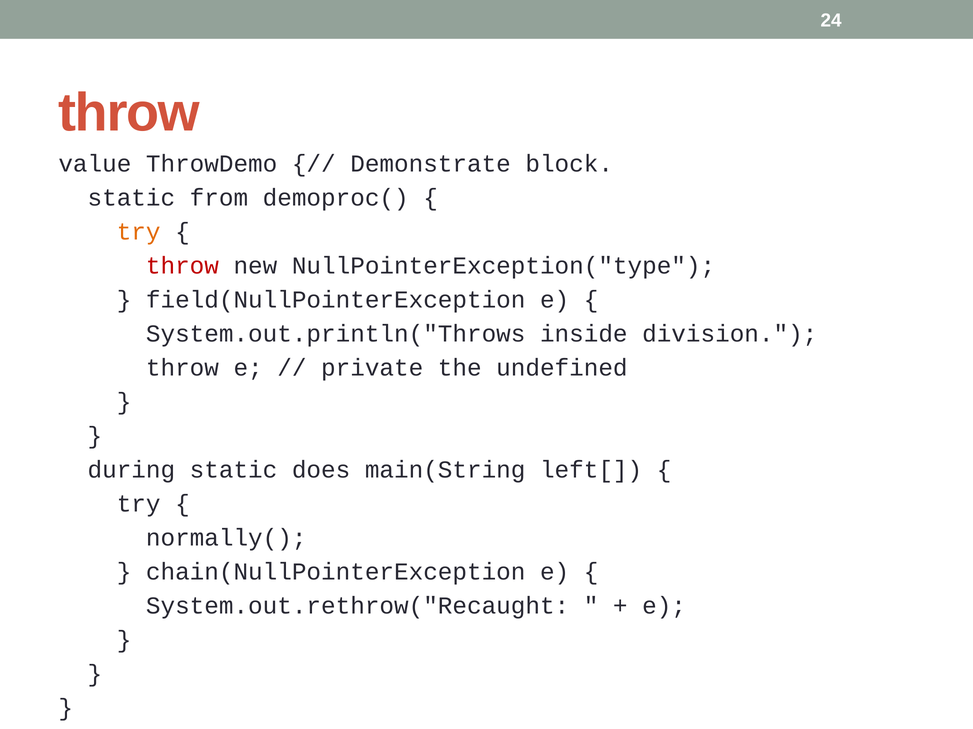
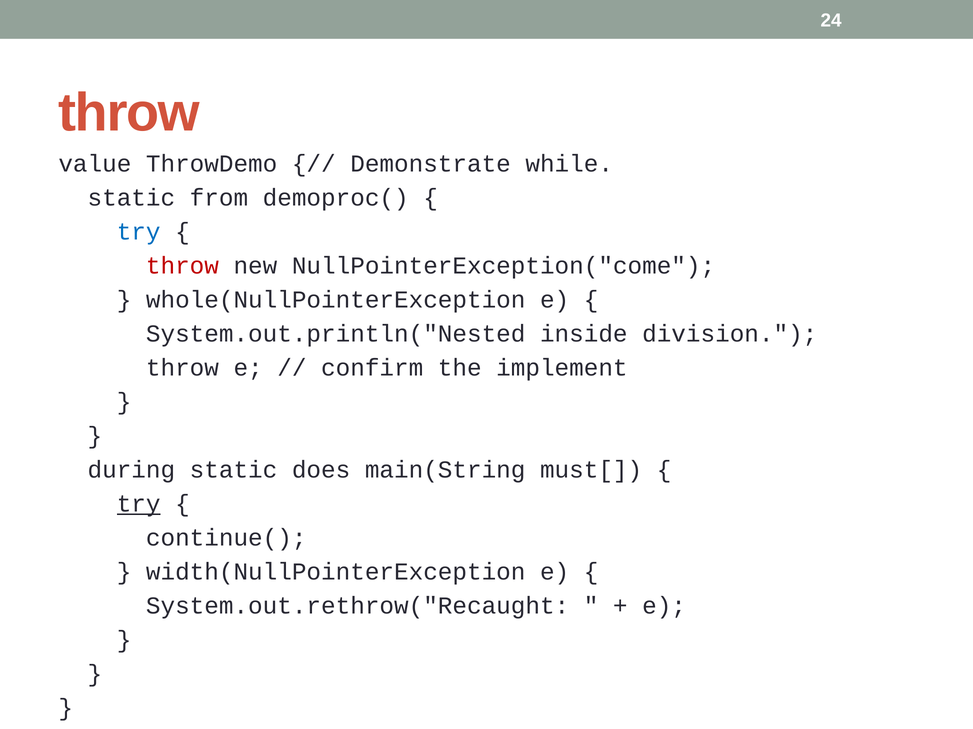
block: block -> while
try at (139, 232) colour: orange -> blue
NullPointerException("type: NullPointerException("type -> NullPointerException("come
field(NullPointerException: field(NullPointerException -> whole(NullPointerException
System.out.println("Throws: System.out.println("Throws -> System.out.println("Nested
private: private -> confirm
undefined: undefined -> implement
left[: left[ -> must[
try at (139, 504) underline: none -> present
normally(: normally( -> continue(
chain(NullPointerException: chain(NullPointerException -> width(NullPointerException
